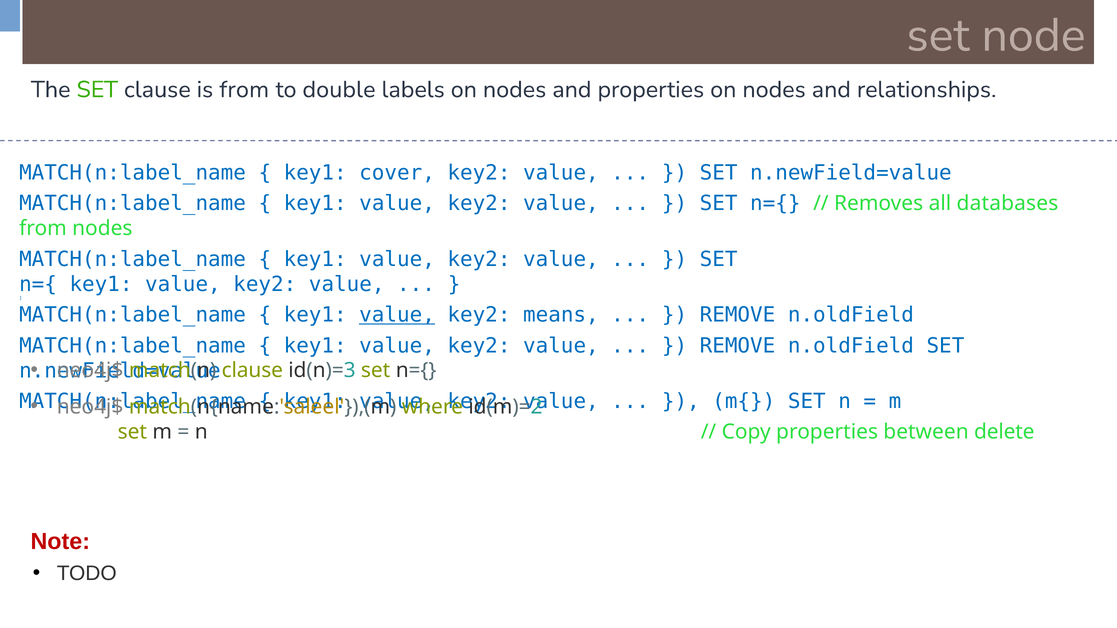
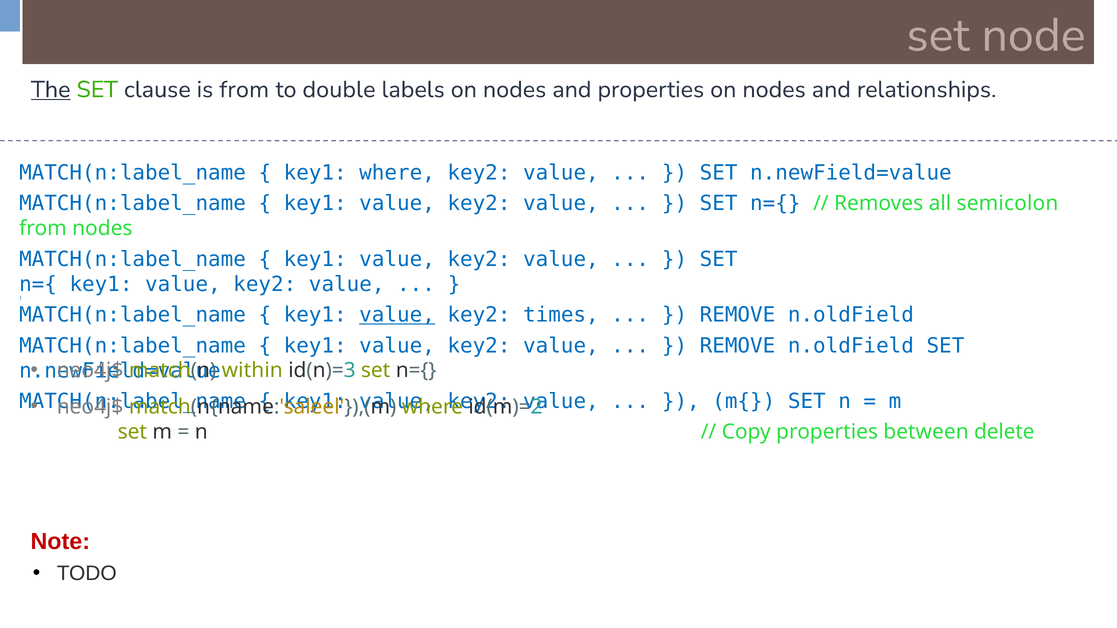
The underline: none -> present
key1 cover: cover -> where
databases: databases -> semicolon
means: means -> times
clause at (252, 371): clause -> within
